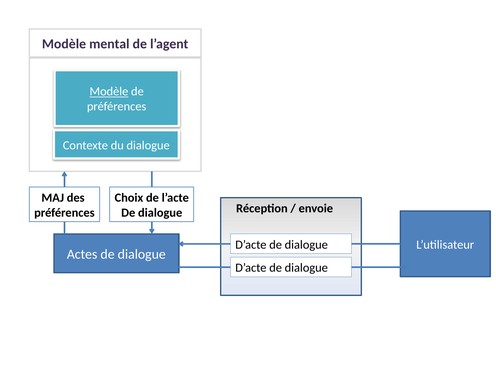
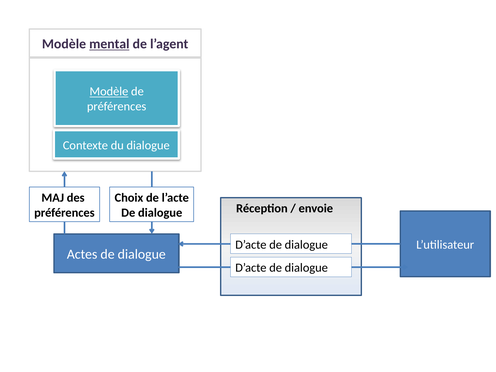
mental underline: none -> present
